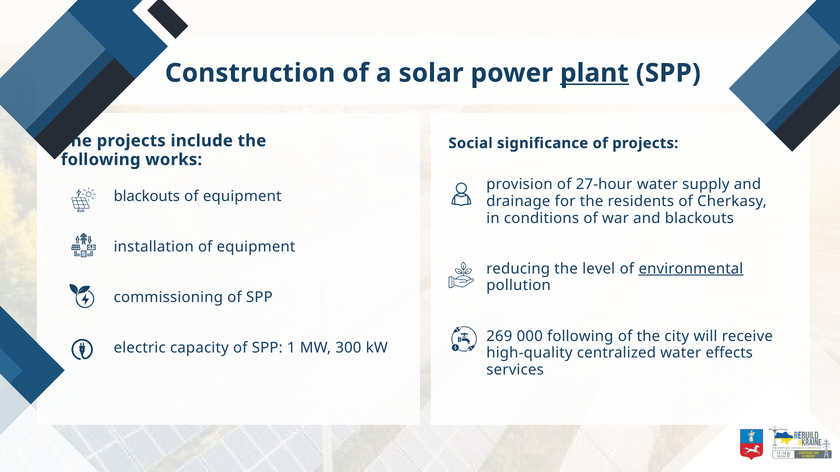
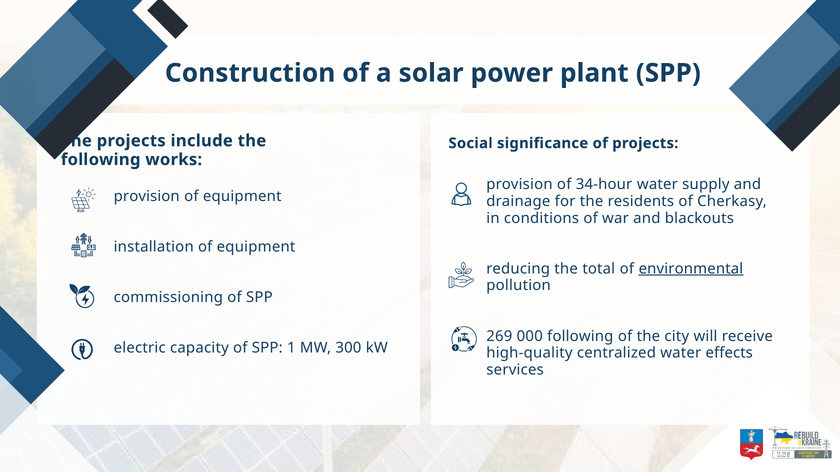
plant underline: present -> none
27-hour: 27-hour -> 34-hour
blackouts at (147, 196): blackouts -> provision
level: level -> total
